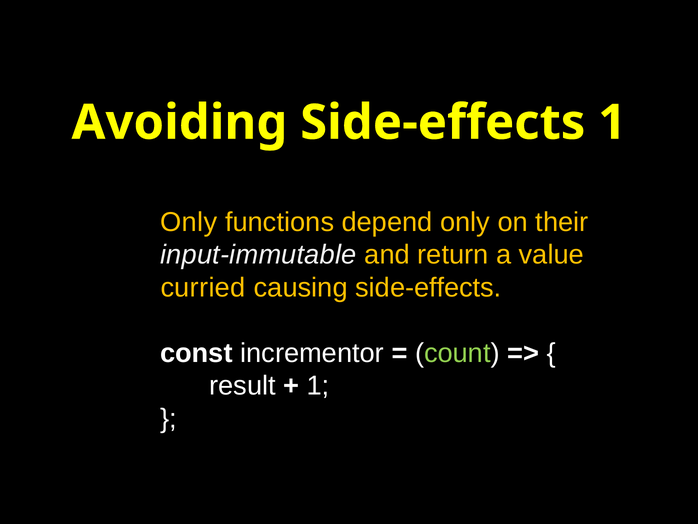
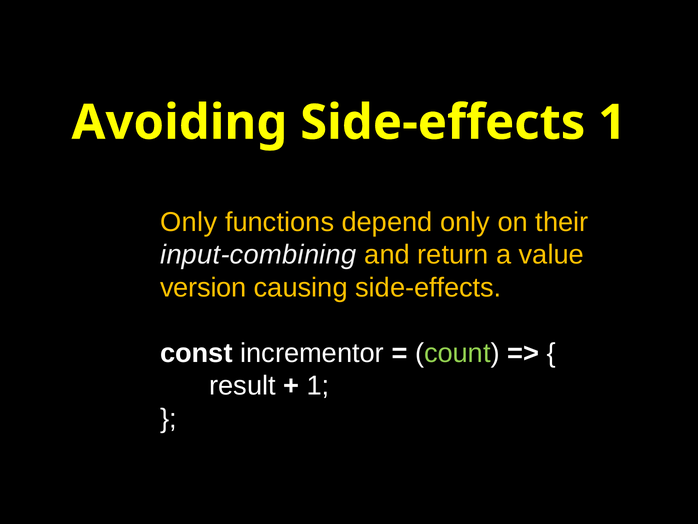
input-immutable: input-immutable -> input-combining
curried: curried -> version
